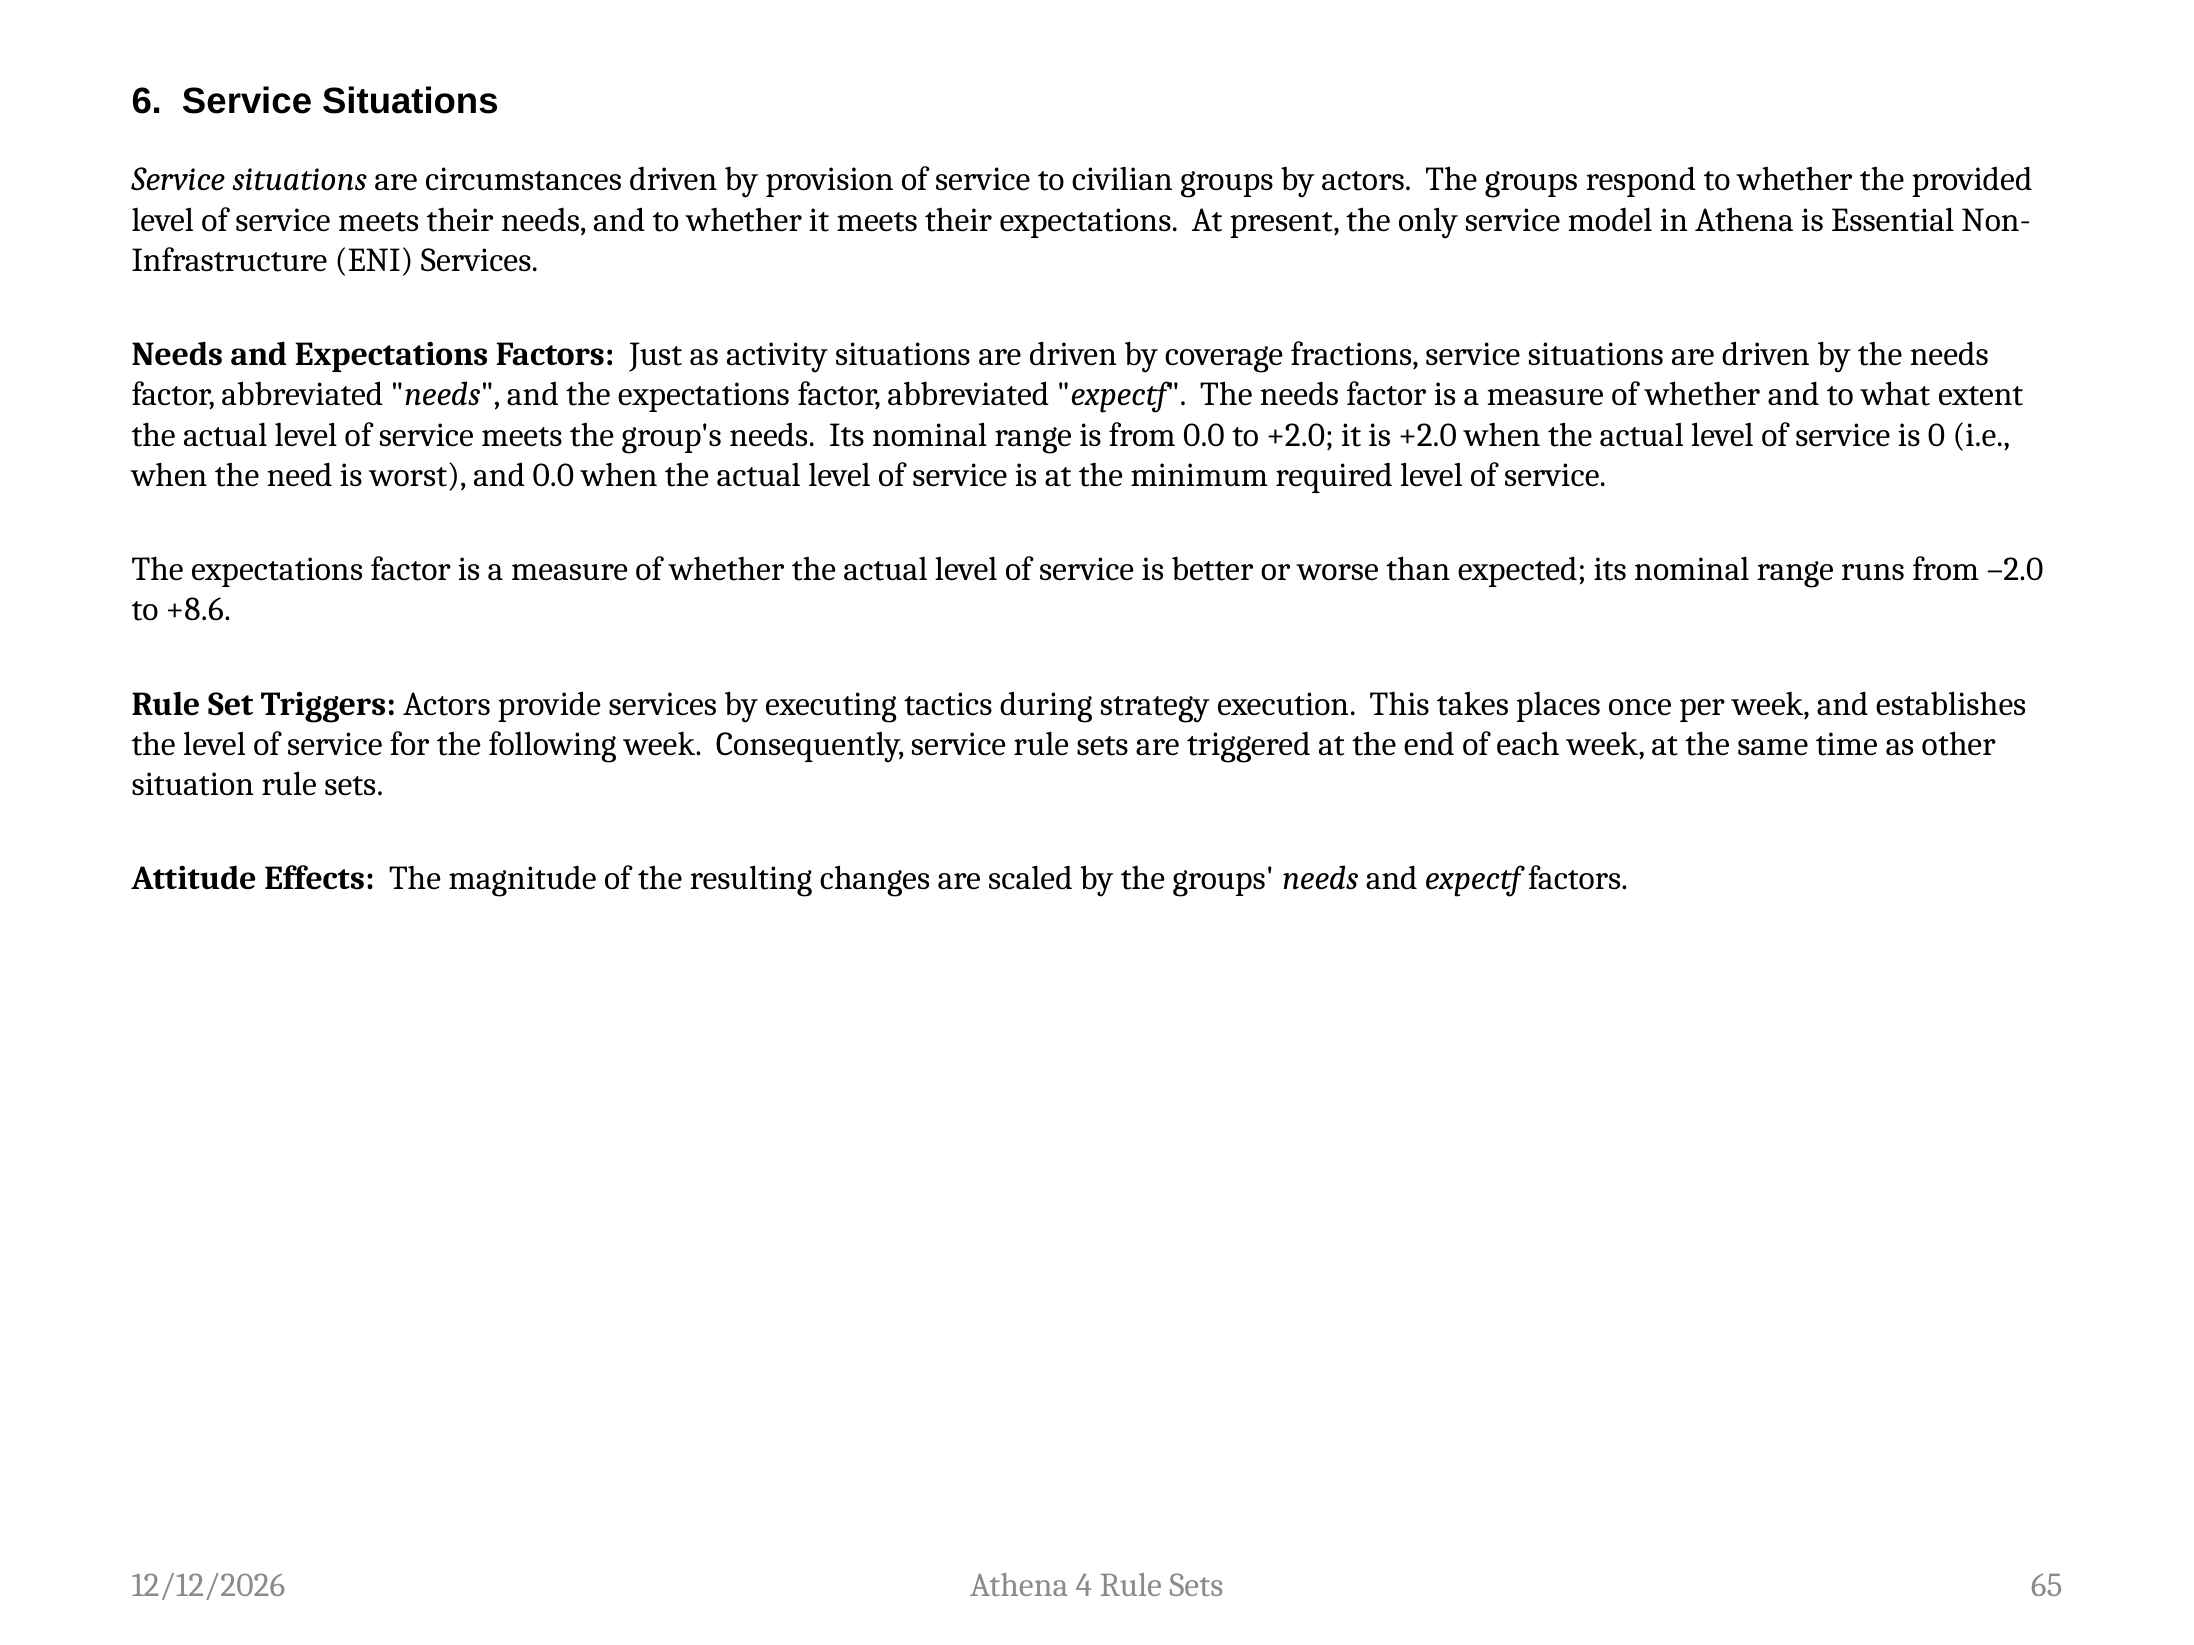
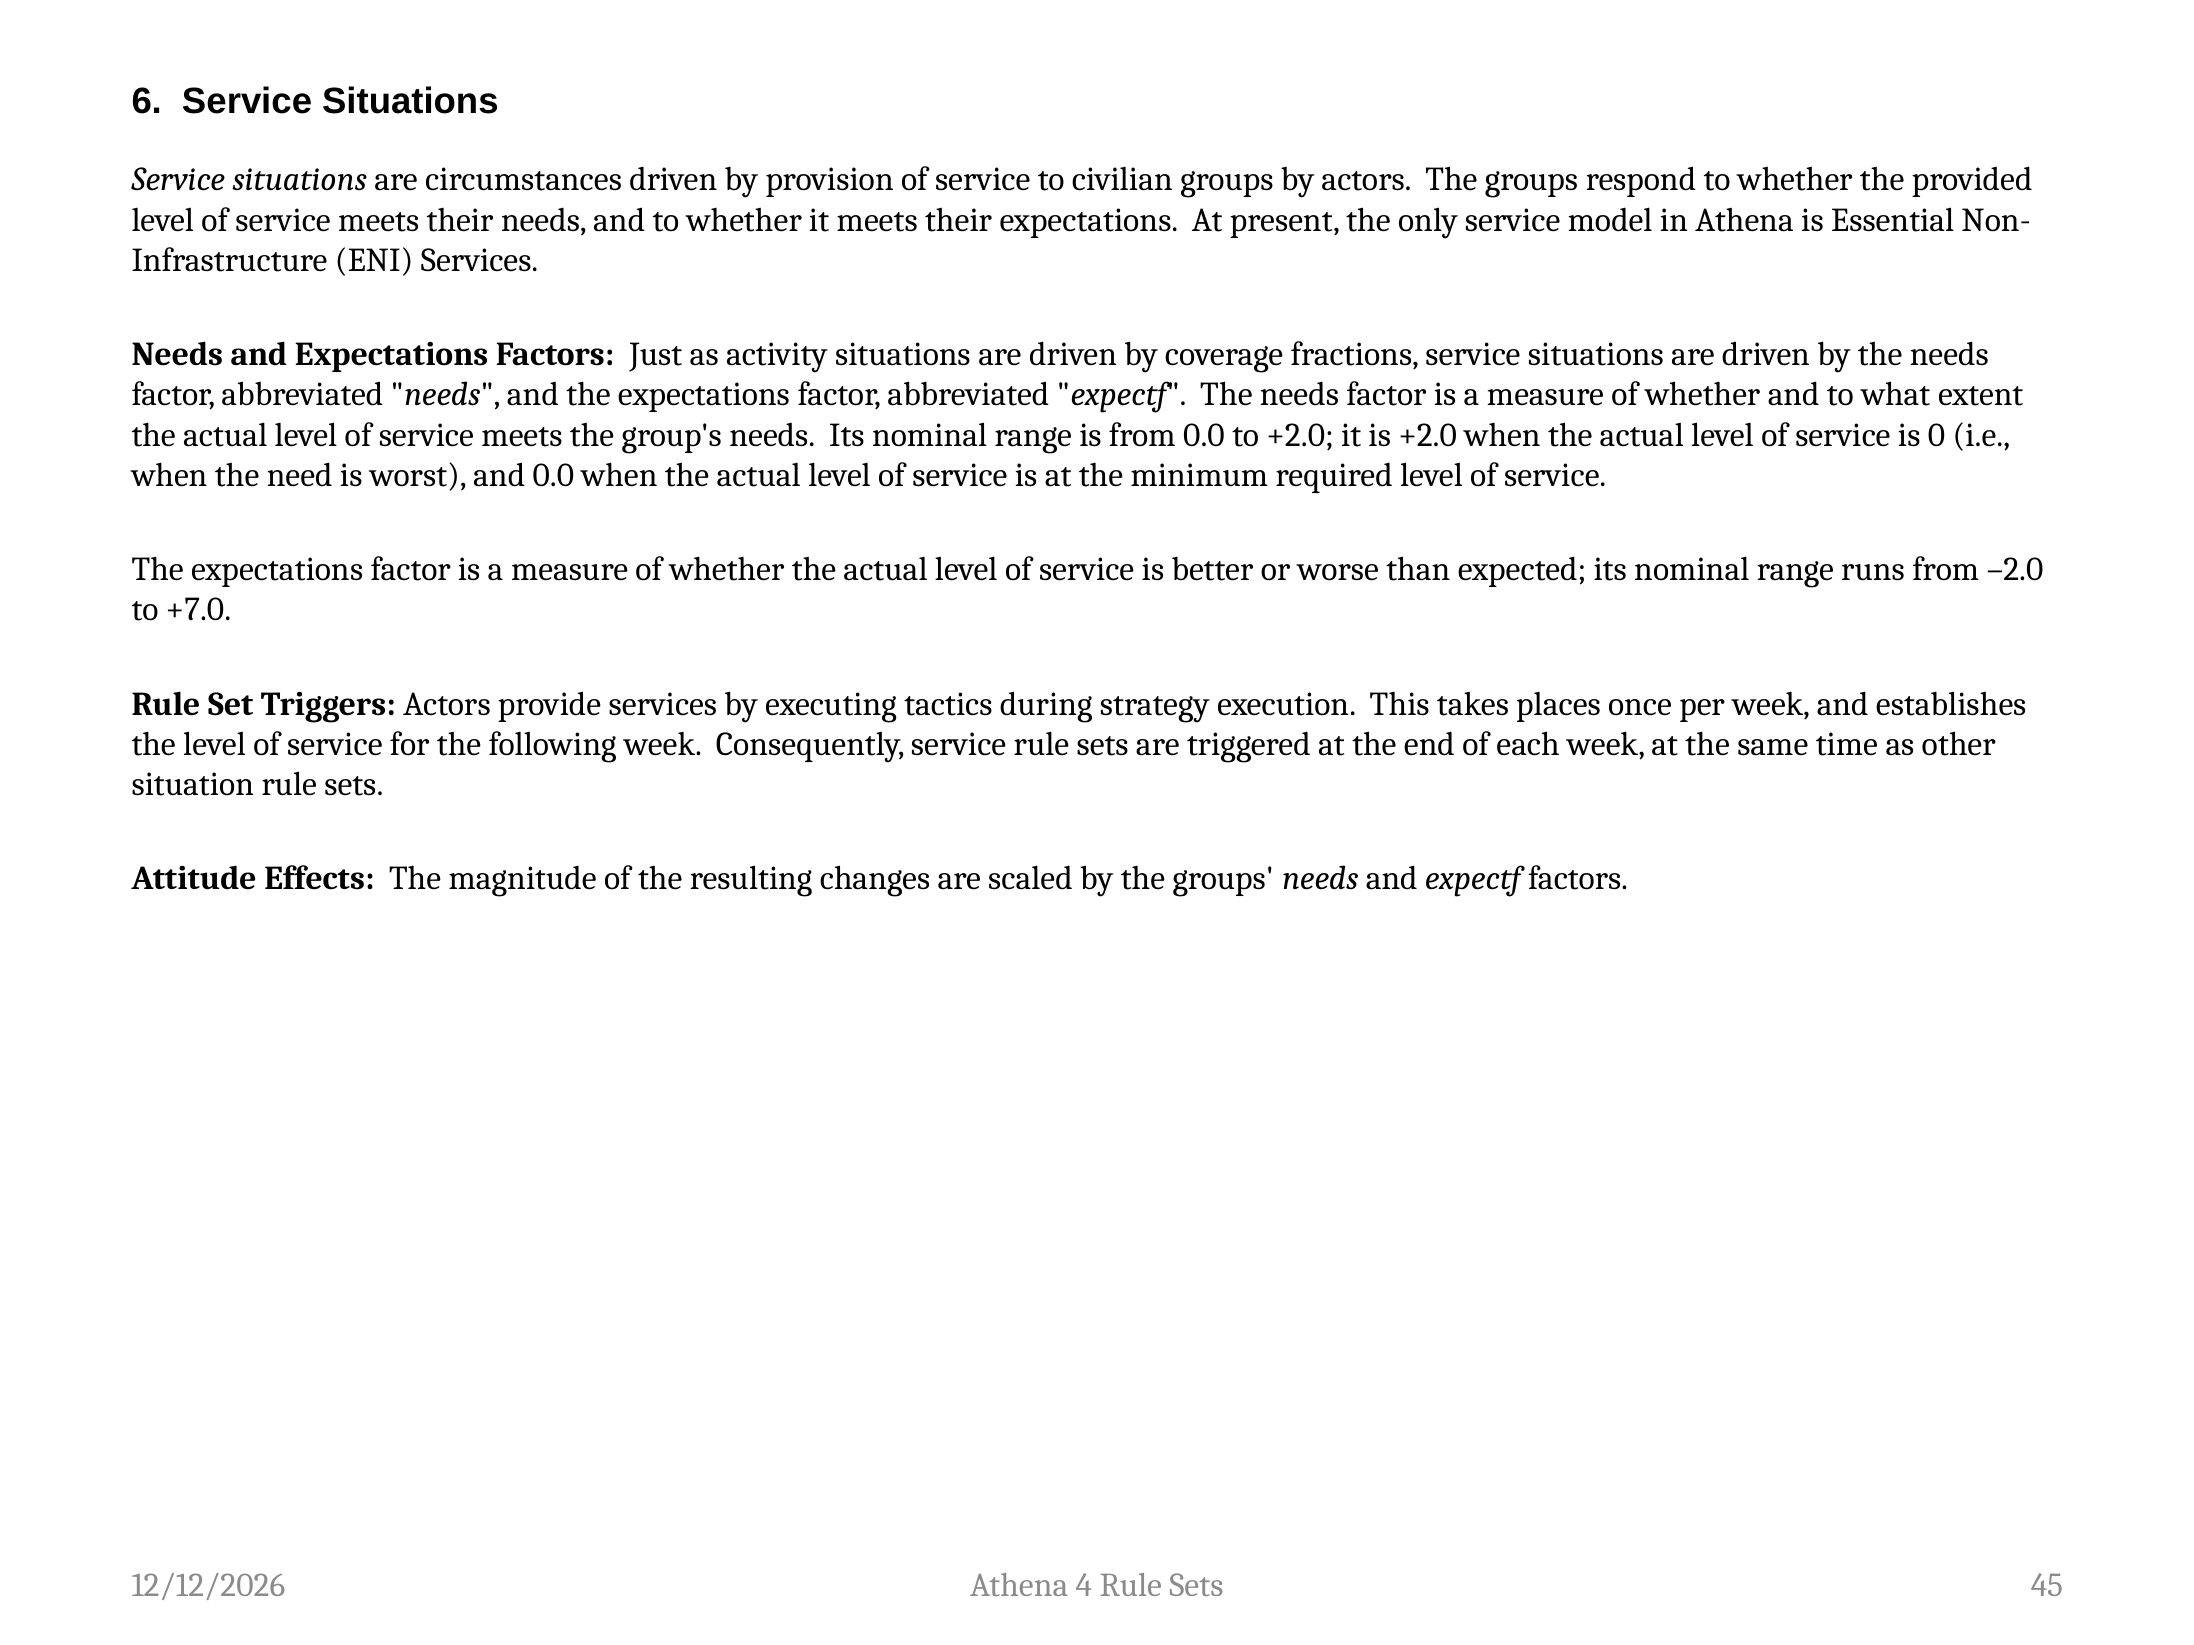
+8.6: +8.6 -> +7.0
65: 65 -> 45
